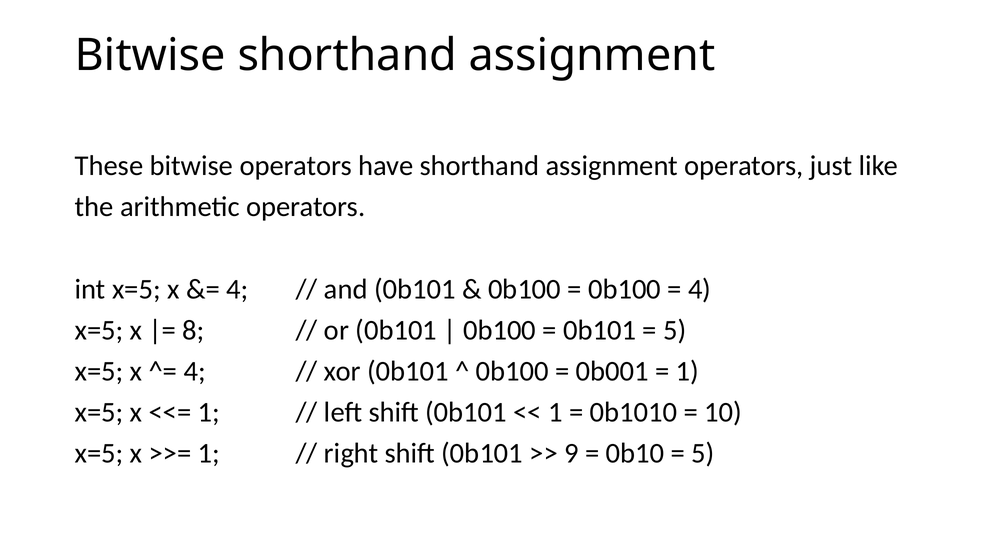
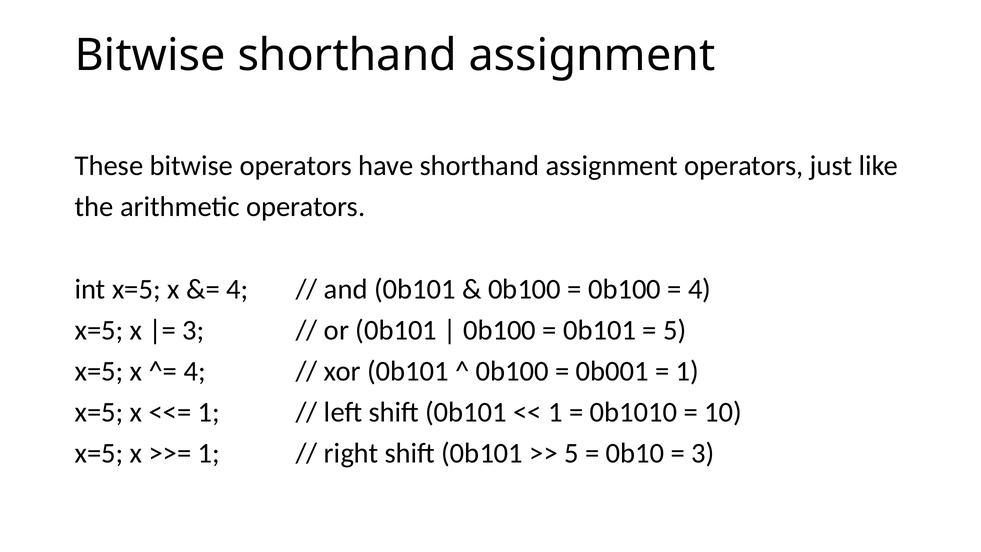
8 at (194, 330): 8 -> 3
9 at (572, 453): 9 -> 5
5 at (703, 453): 5 -> 3
